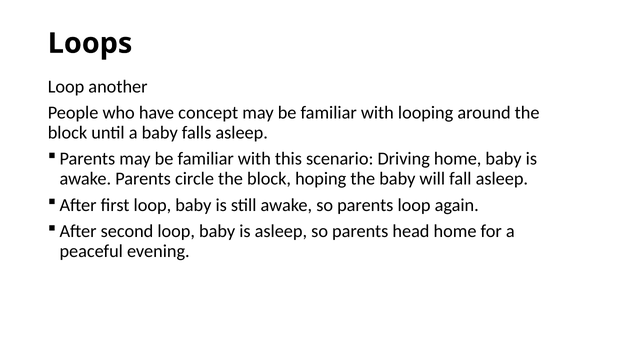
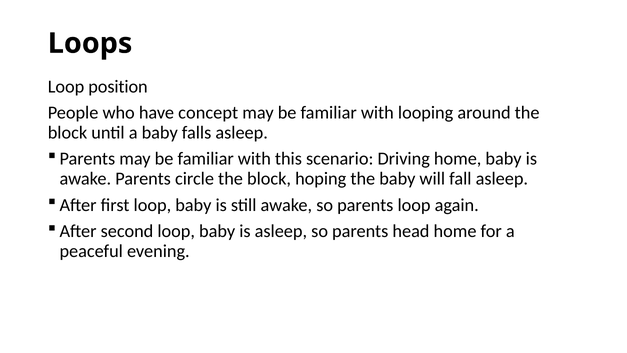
another: another -> position
